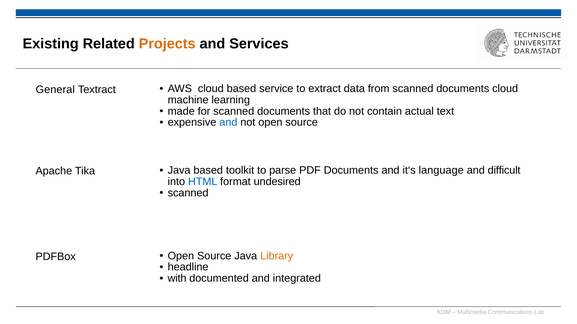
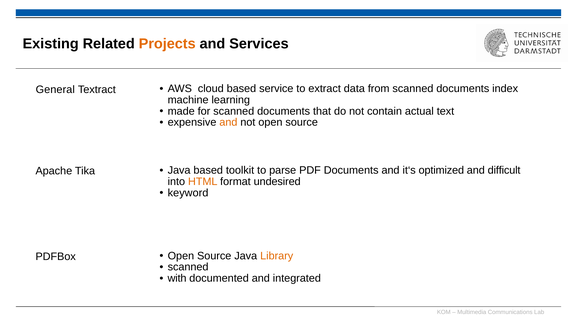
documents cloud: cloud -> index
and at (228, 123) colour: blue -> orange
language: language -> optimized
HTML colour: blue -> orange
scanned at (188, 193): scanned -> keyword
headline at (188, 267): headline -> scanned
